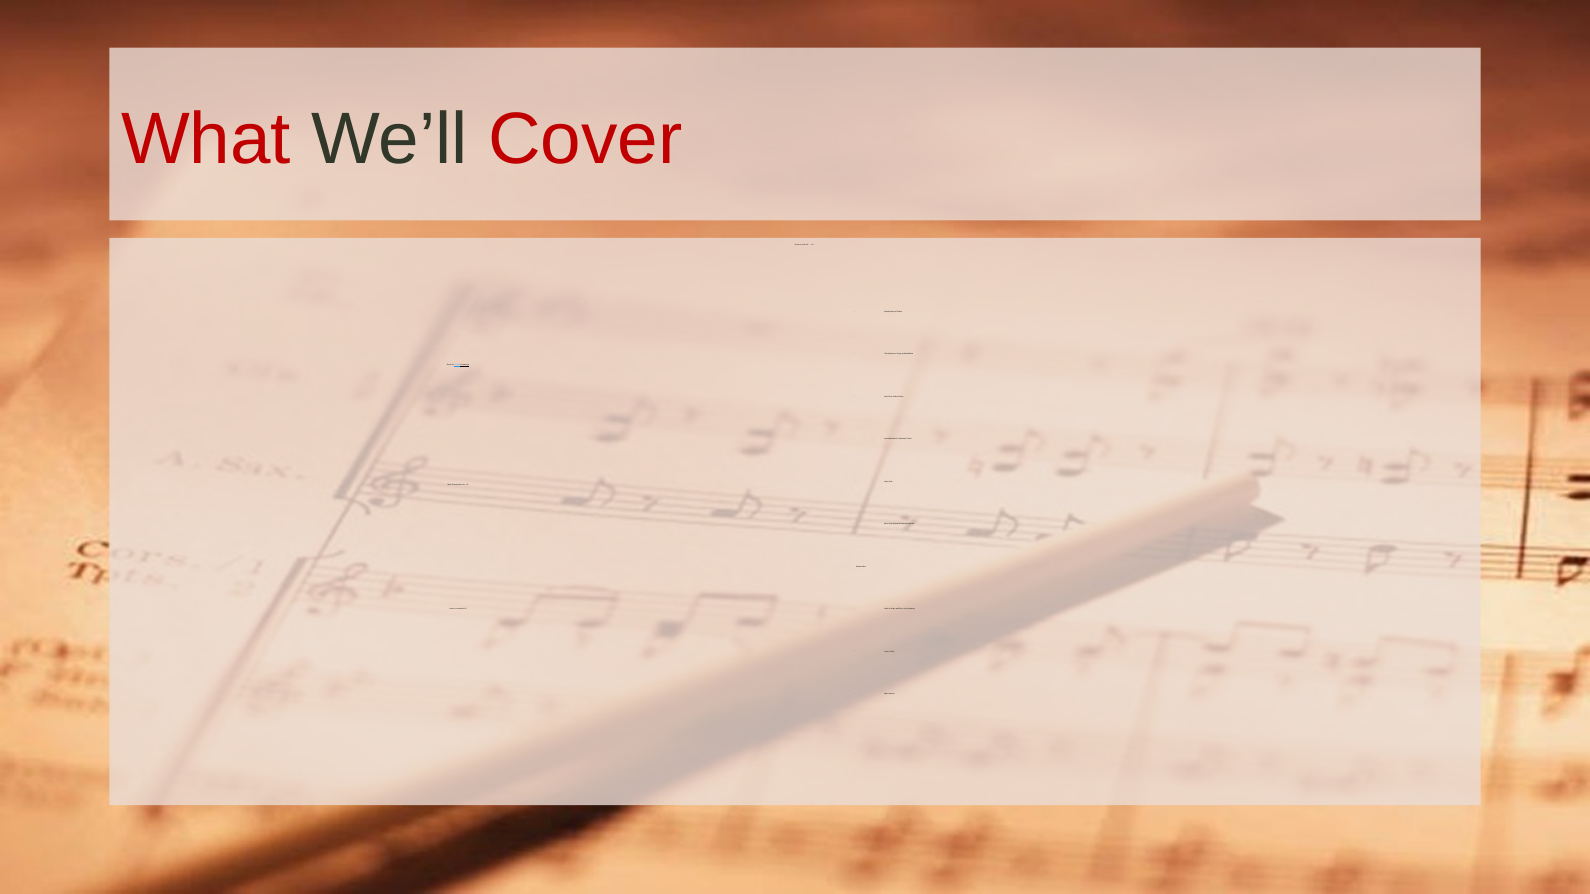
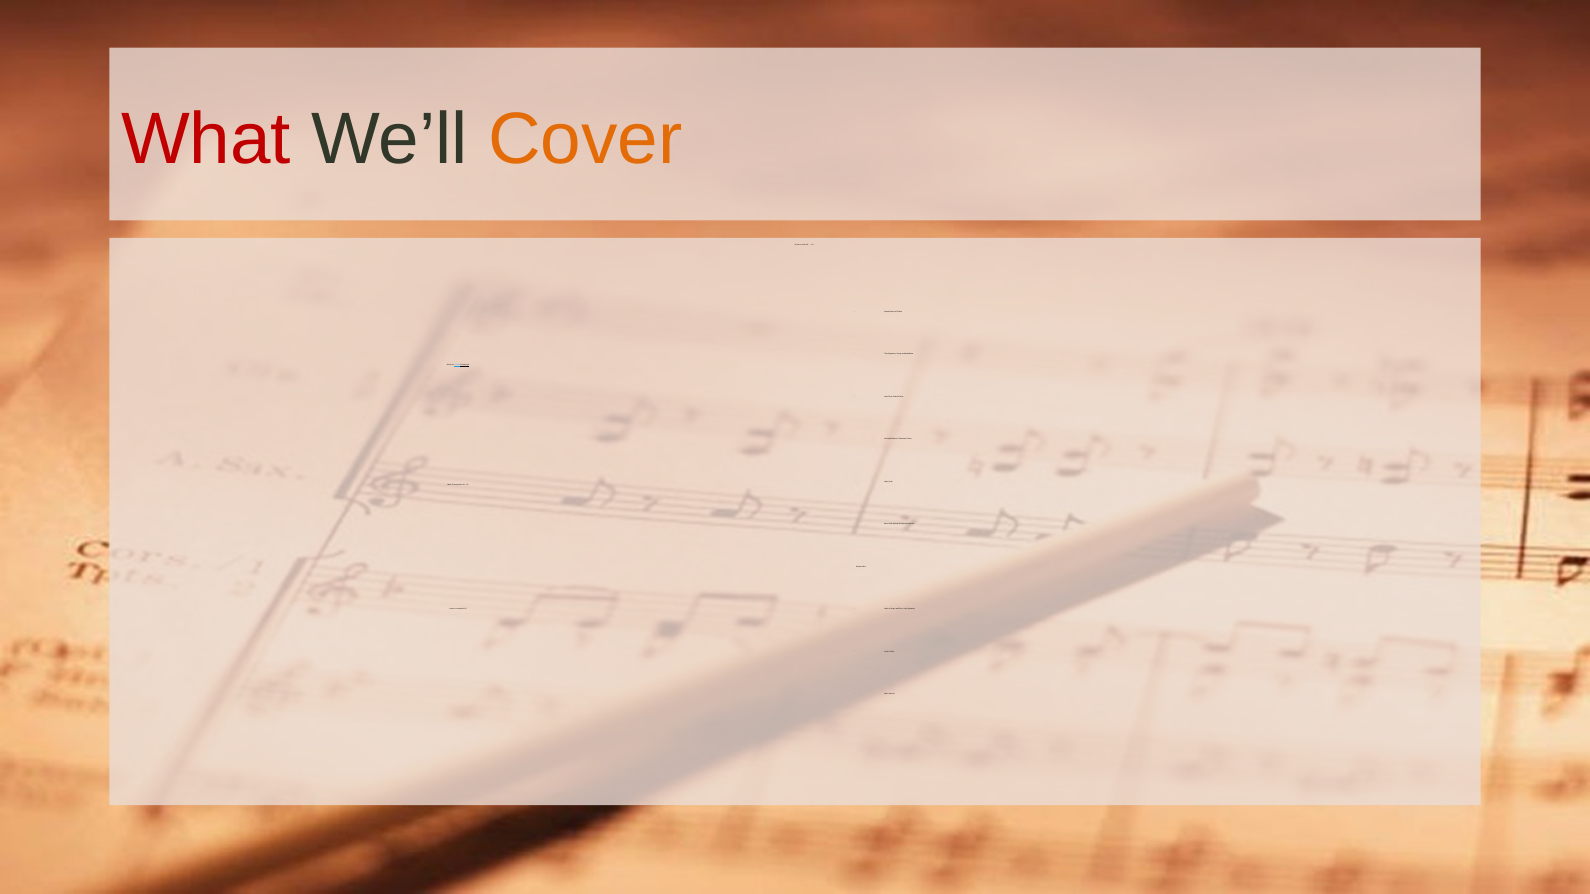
Cover at (585, 139) colour: red -> orange
